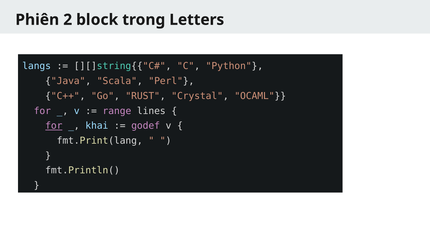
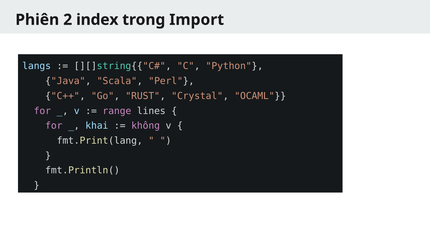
block: block -> index
Letters: Letters -> Import
for at (54, 126) underline: present -> none
godef: godef -> không
